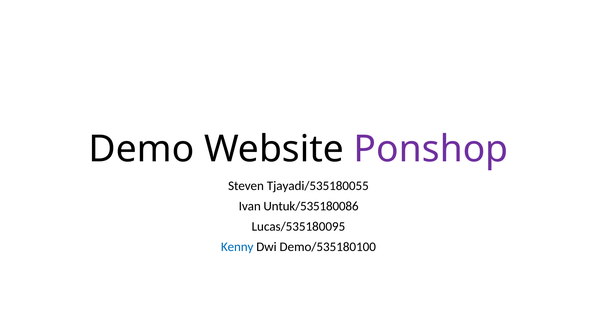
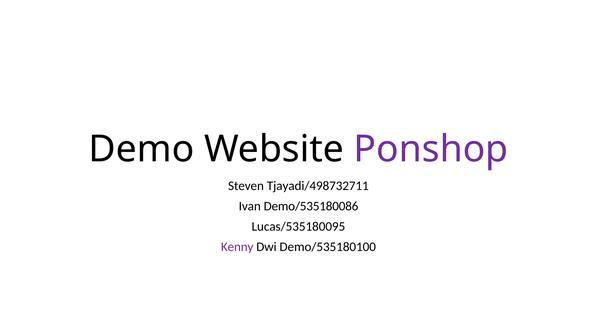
Tjayadi/535180055: Tjayadi/535180055 -> Tjayadi/498732711
Untuk/535180086: Untuk/535180086 -> Demo/535180086
Kenny colour: blue -> purple
